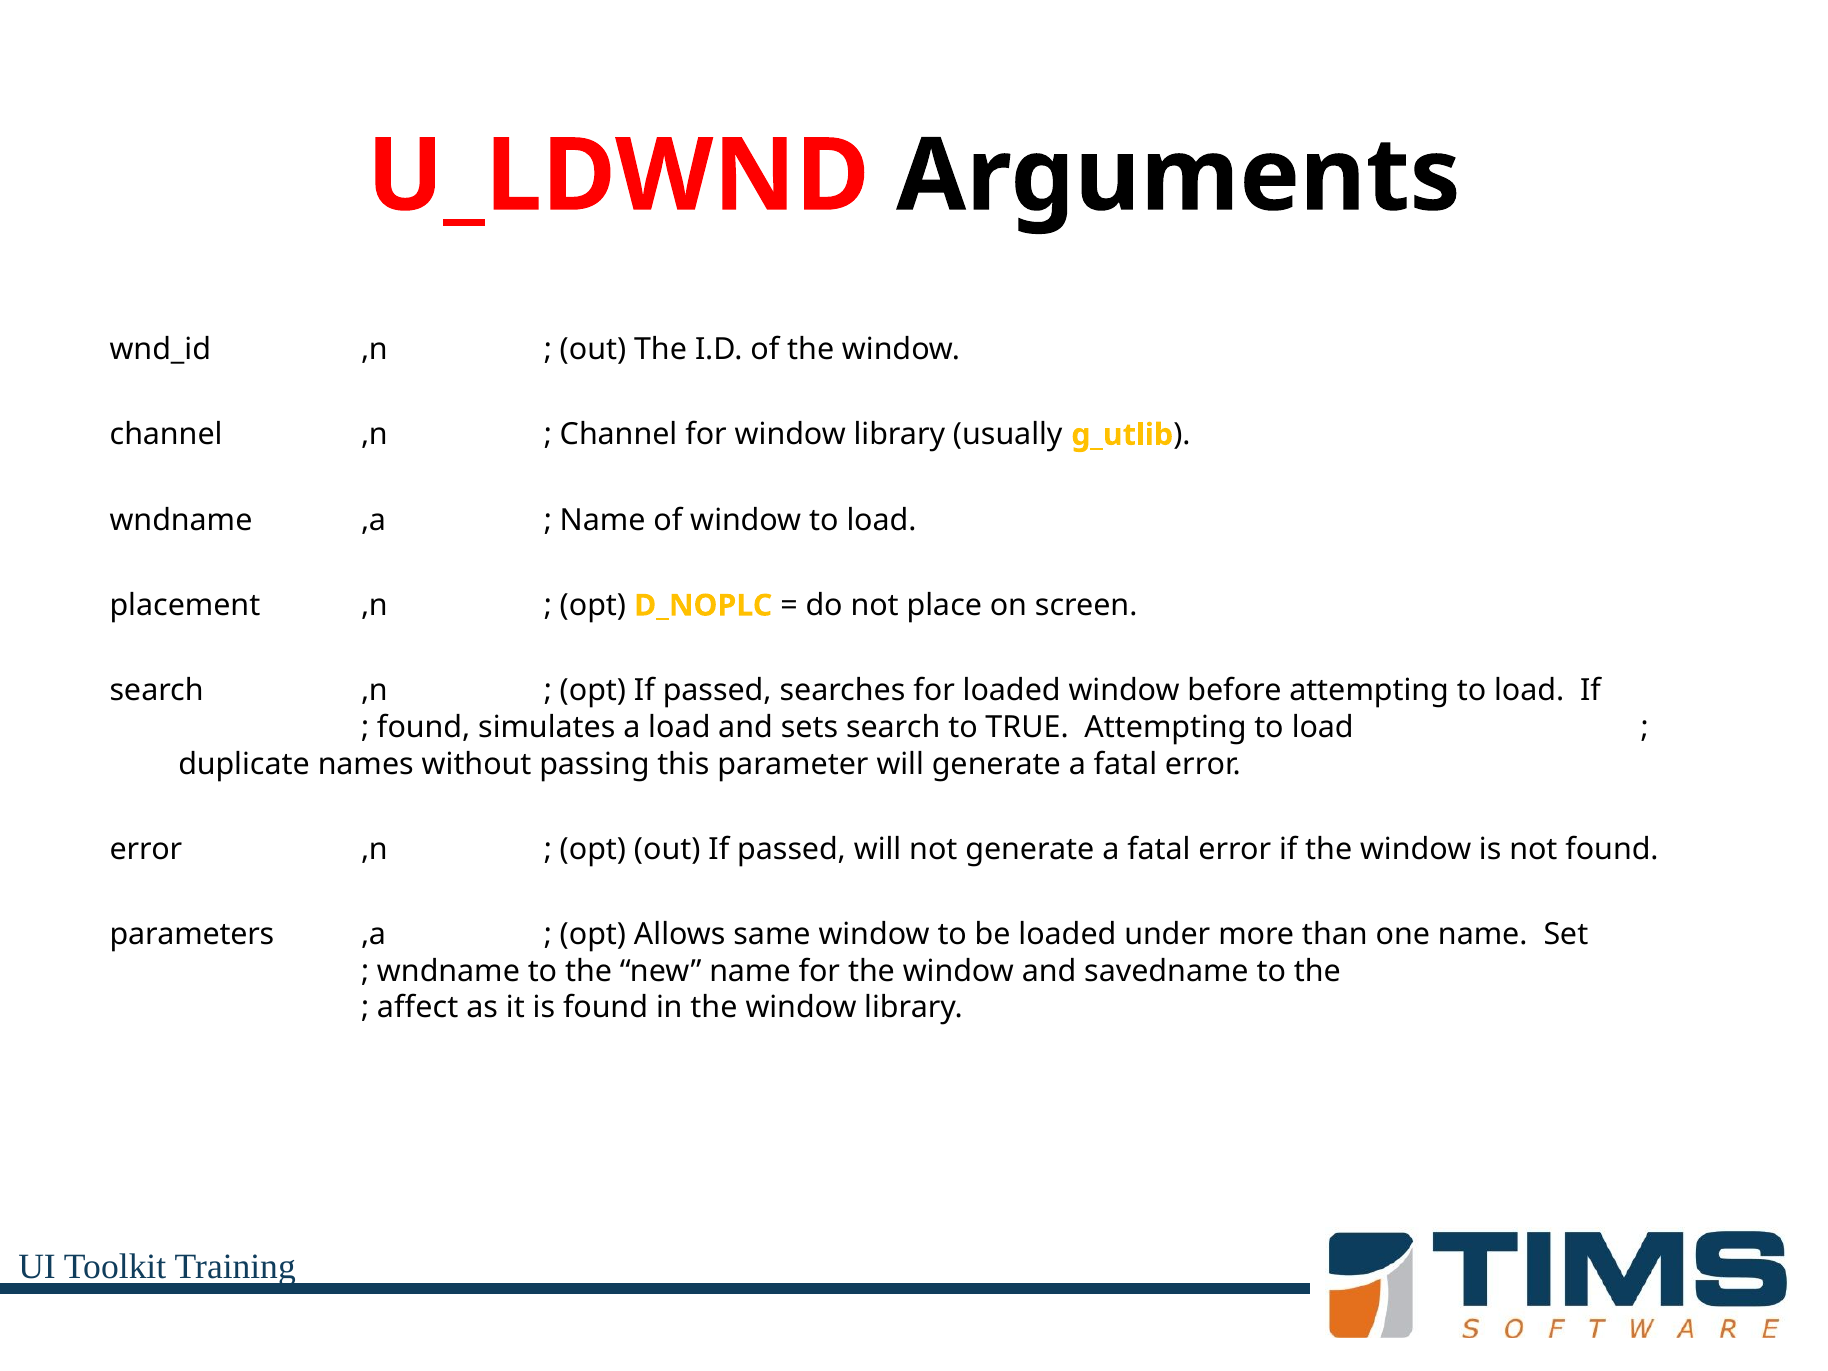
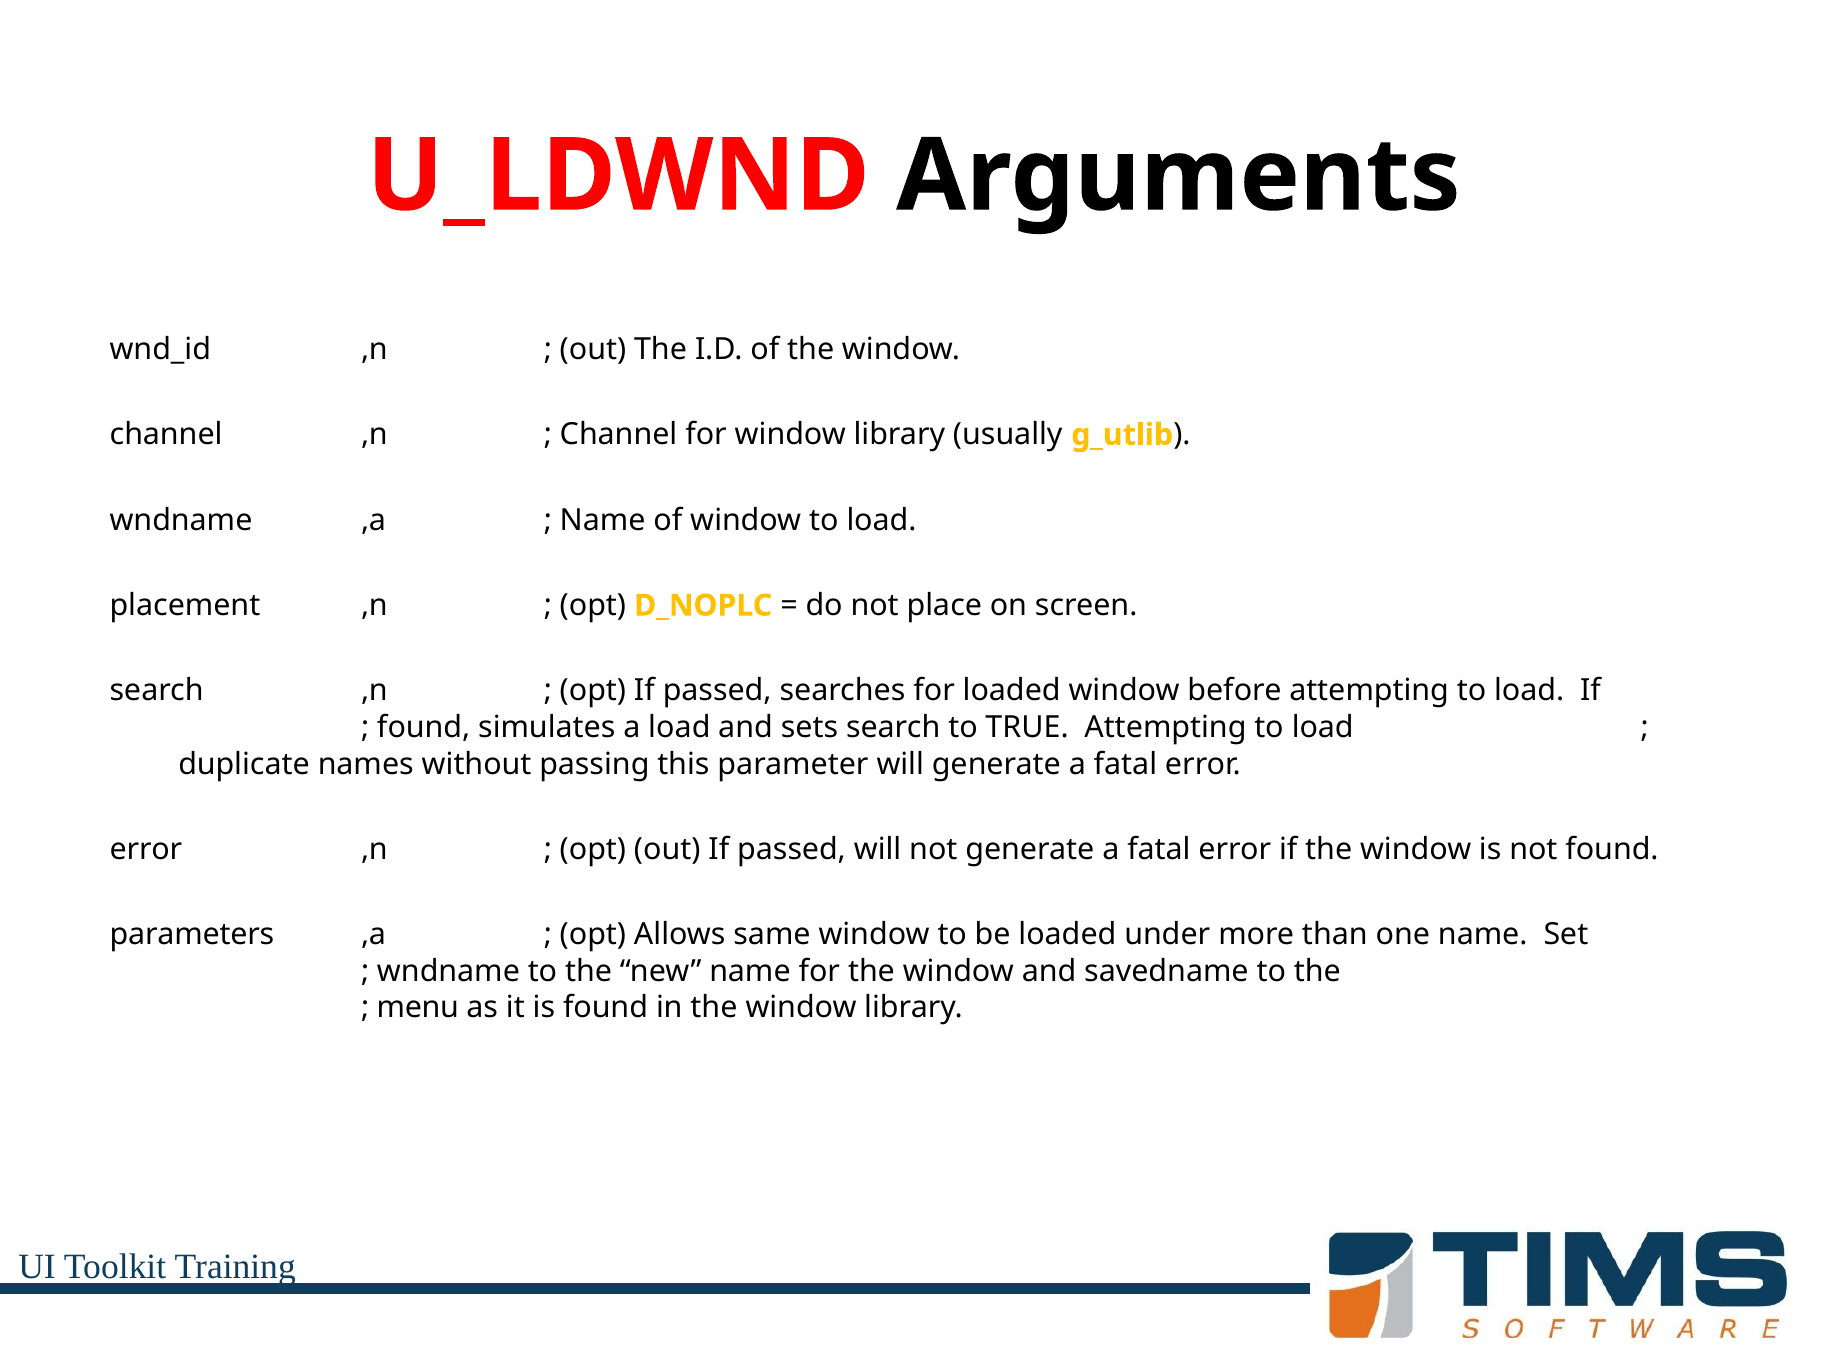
affect: affect -> menu
